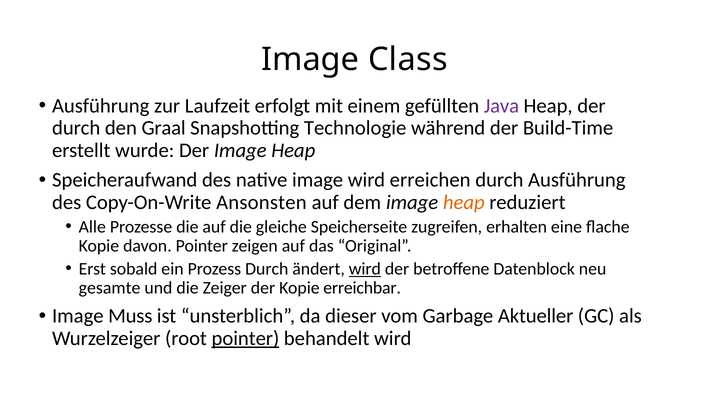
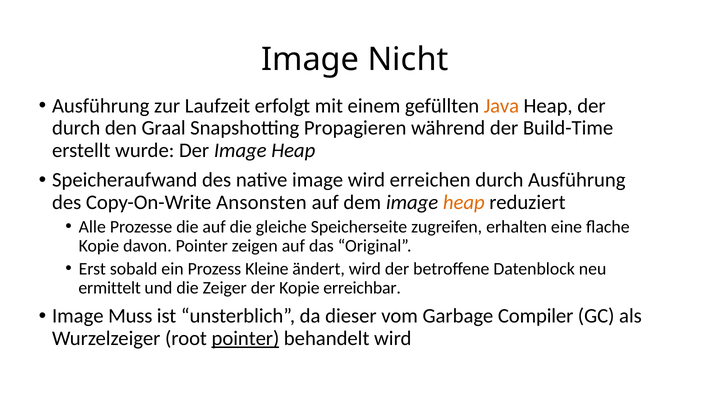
Class: Class -> Nicht
Java colour: purple -> orange
Technologie: Technologie -> Propagieren
Prozess Durch: Durch -> Kleine
wird at (365, 269) underline: present -> none
gesamte: gesamte -> ermittelt
Aktueller: Aktueller -> Compiler
